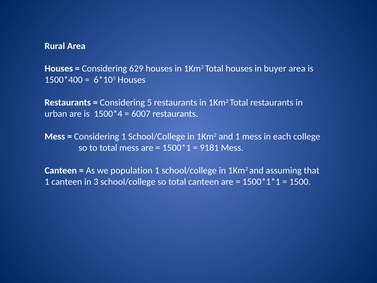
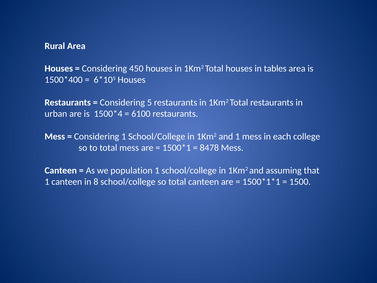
629: 629 -> 450
buyer: buyer -> tables
6007: 6007 -> 6100
9181: 9181 -> 8478
3: 3 -> 8
